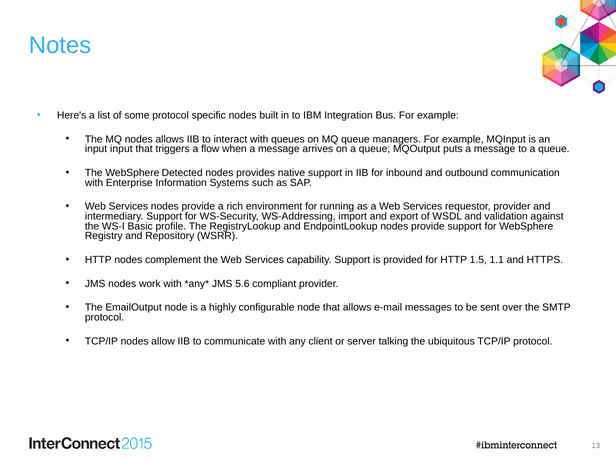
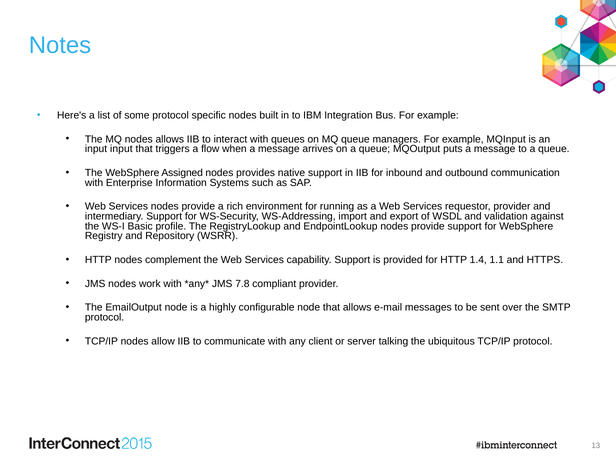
Detected: Detected -> Assigned
1.5: 1.5 -> 1.4
5.6: 5.6 -> 7.8
